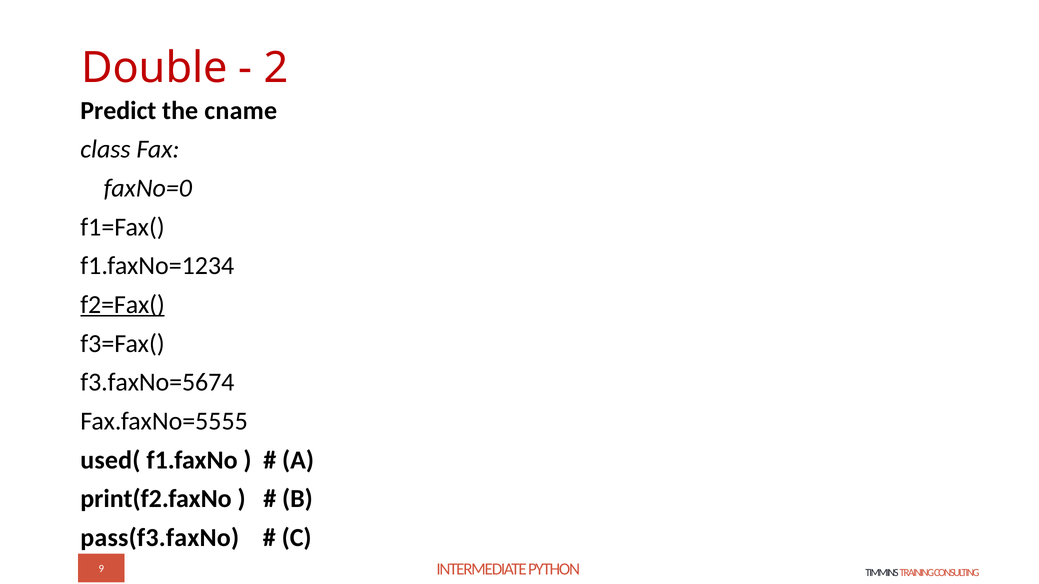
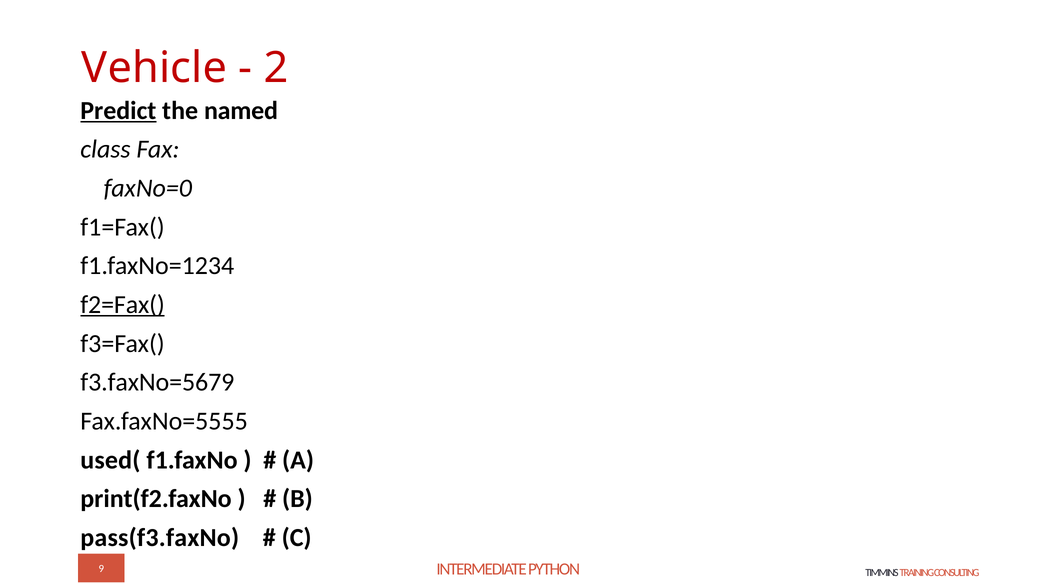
Double: Double -> Vehicle
Predict underline: none -> present
cname: cname -> named
f3.faxNo=5674: f3.faxNo=5674 -> f3.faxNo=5679
